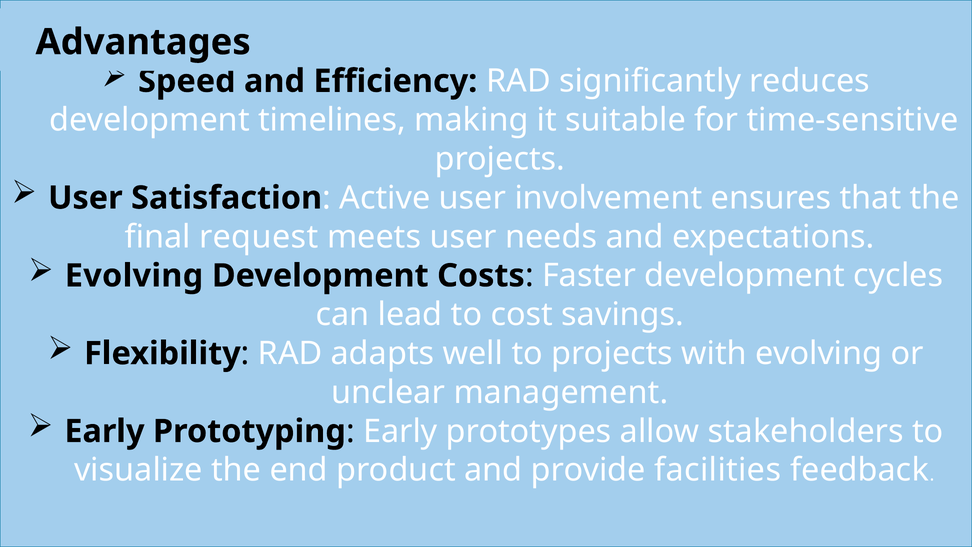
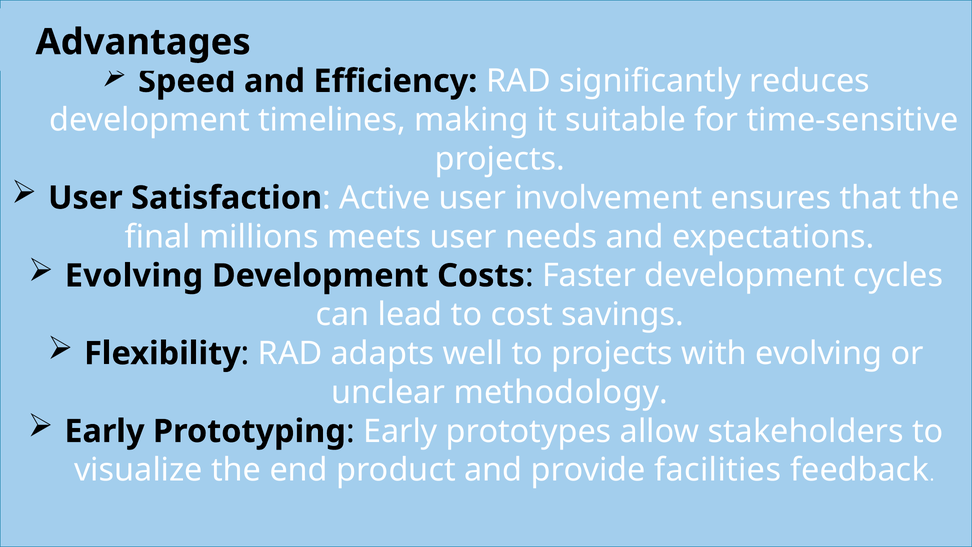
request: request -> millions
management: management -> methodology
